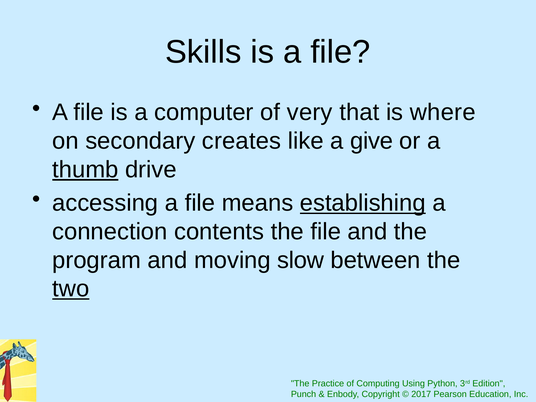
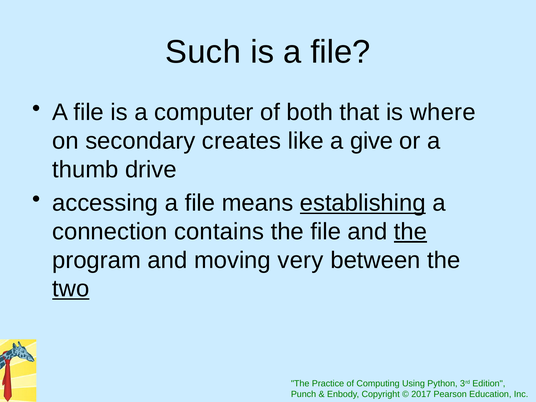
Skills: Skills -> Such
very: very -> both
thumb underline: present -> none
contents: contents -> contains
the at (411, 232) underline: none -> present
slow: slow -> very
